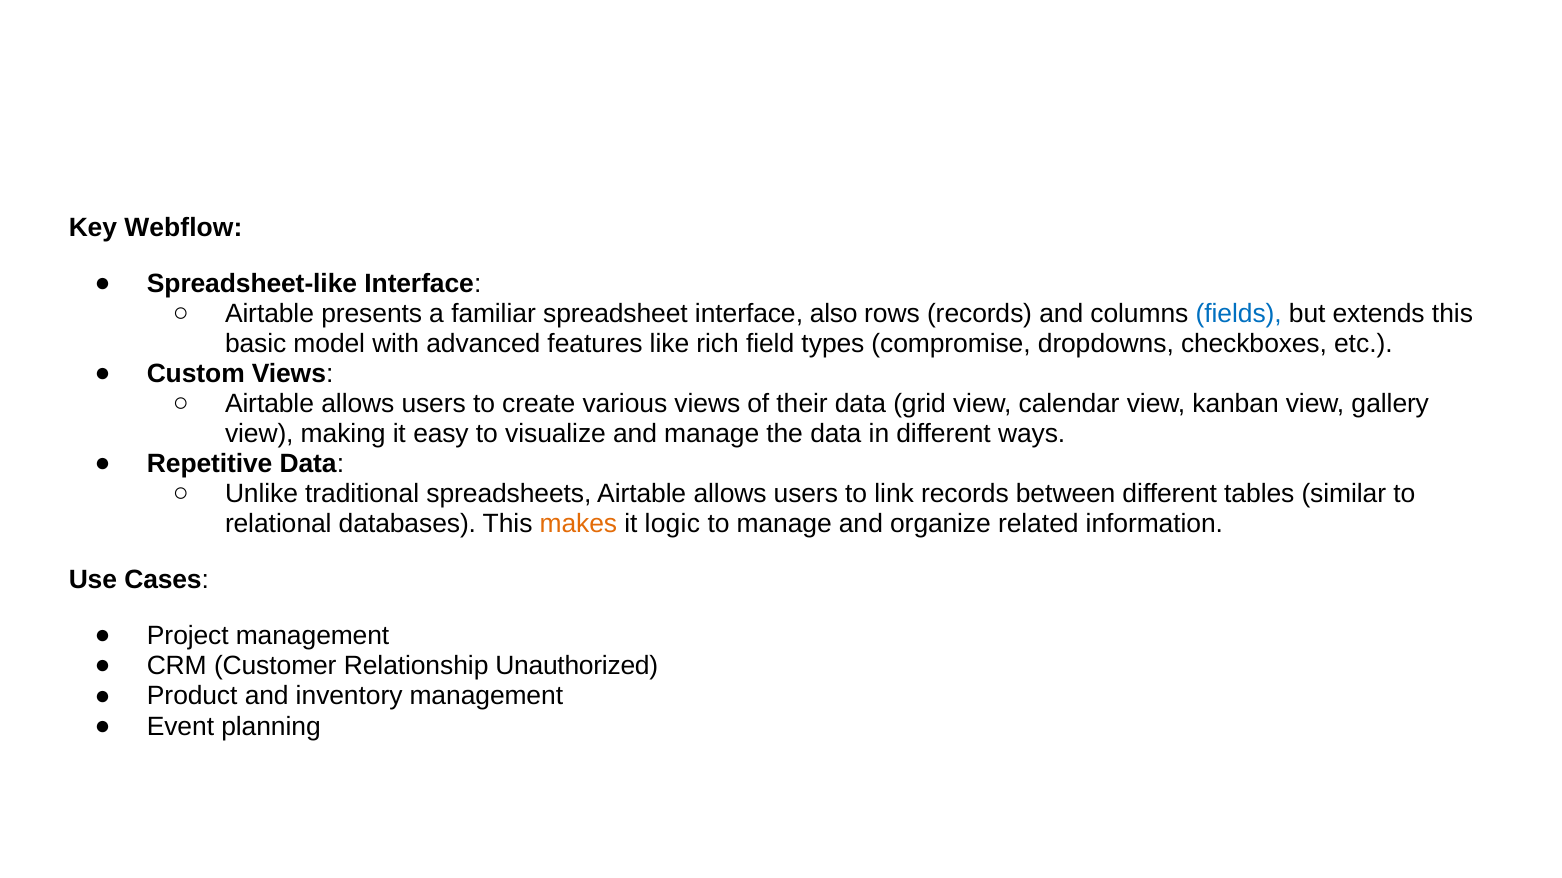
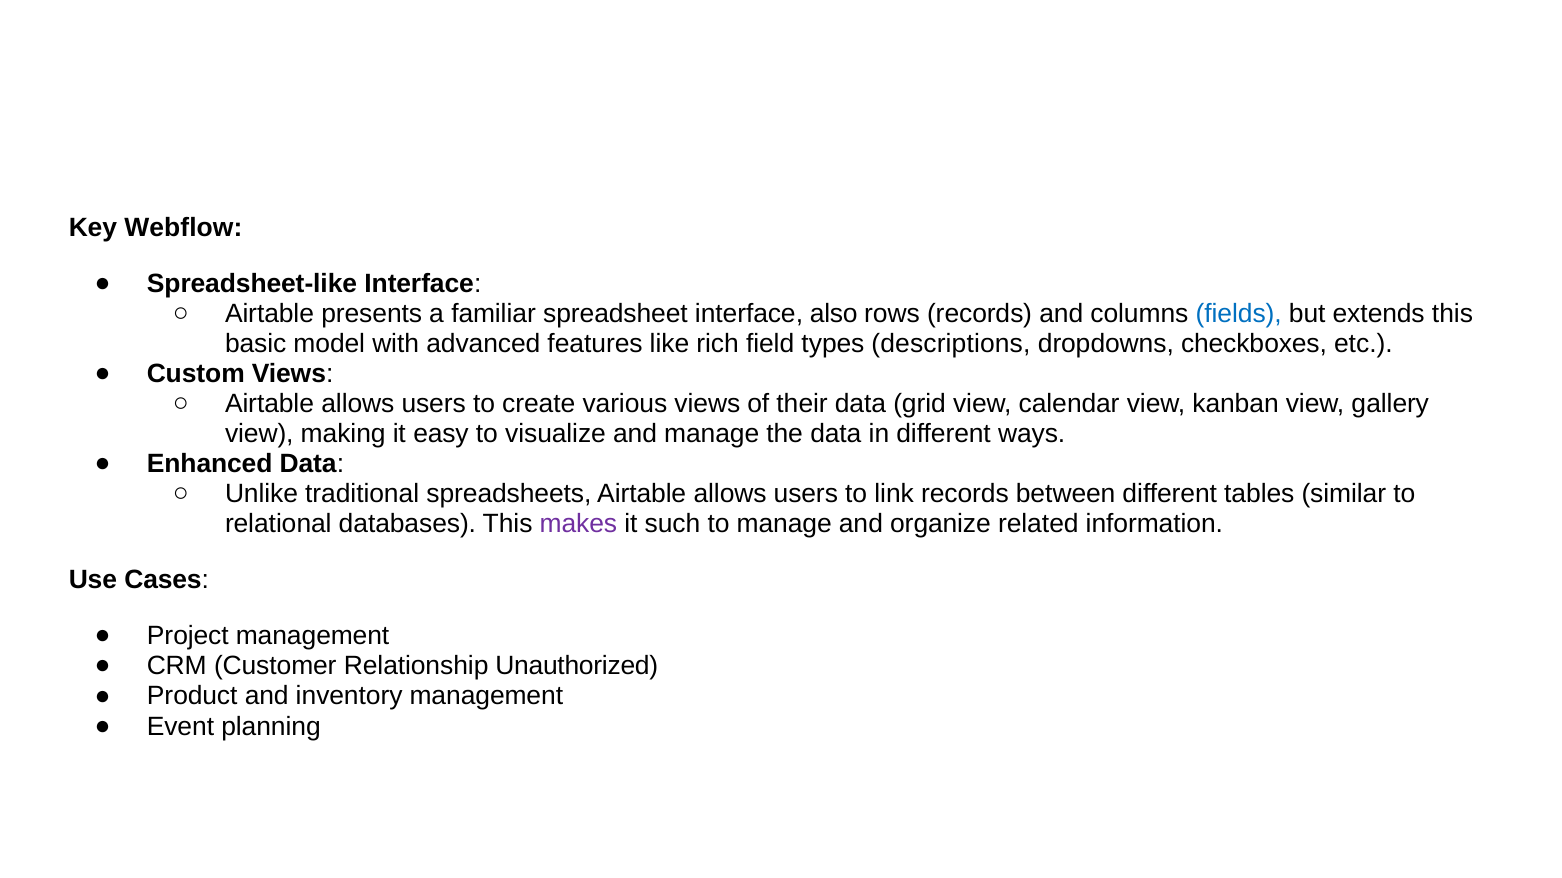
compromise: compromise -> descriptions
Repetitive: Repetitive -> Enhanced
makes colour: orange -> purple
logic: logic -> such
